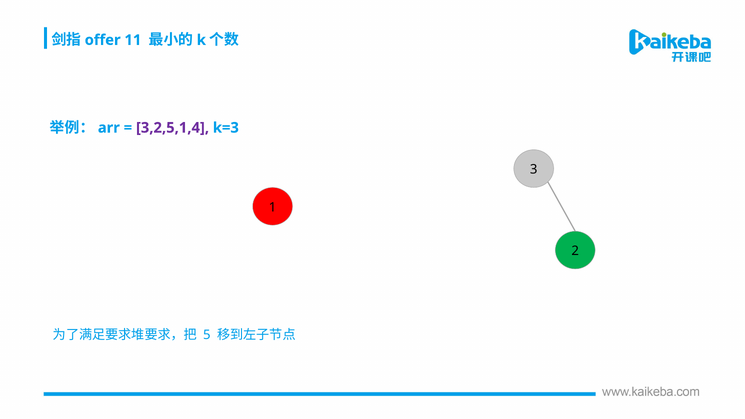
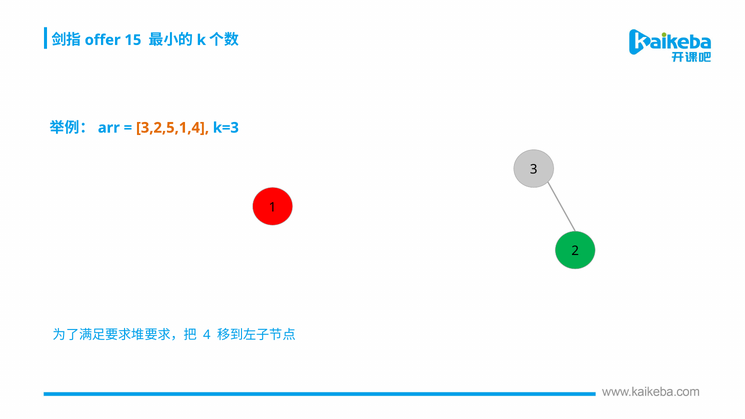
11: 11 -> 15
3,2,5,1,4 colour: purple -> orange
5: 5 -> 4
